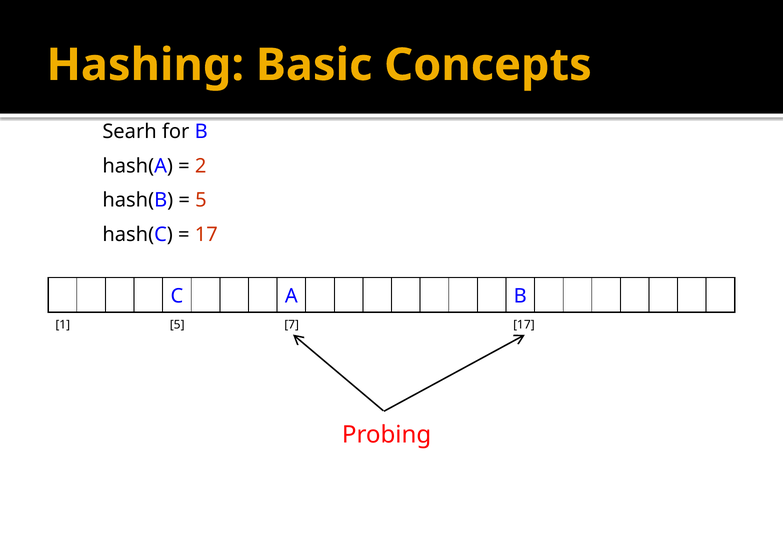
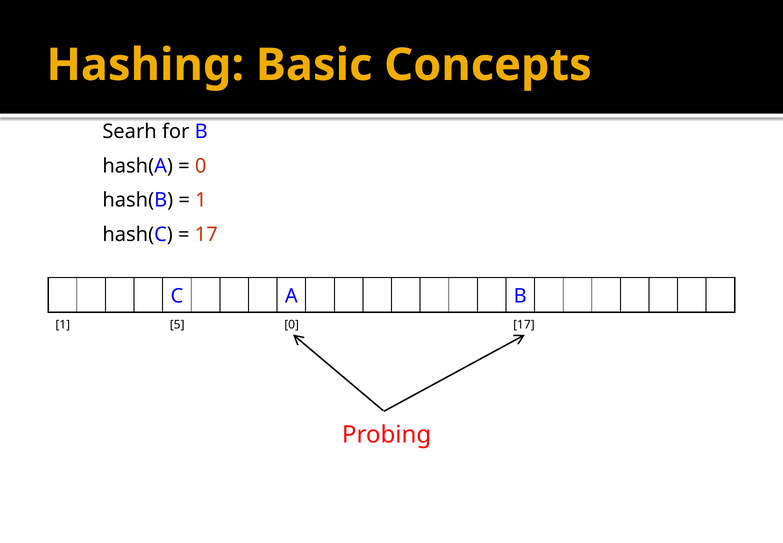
2 at (201, 166): 2 -> 0
5 at (201, 200): 5 -> 1
5 7: 7 -> 0
